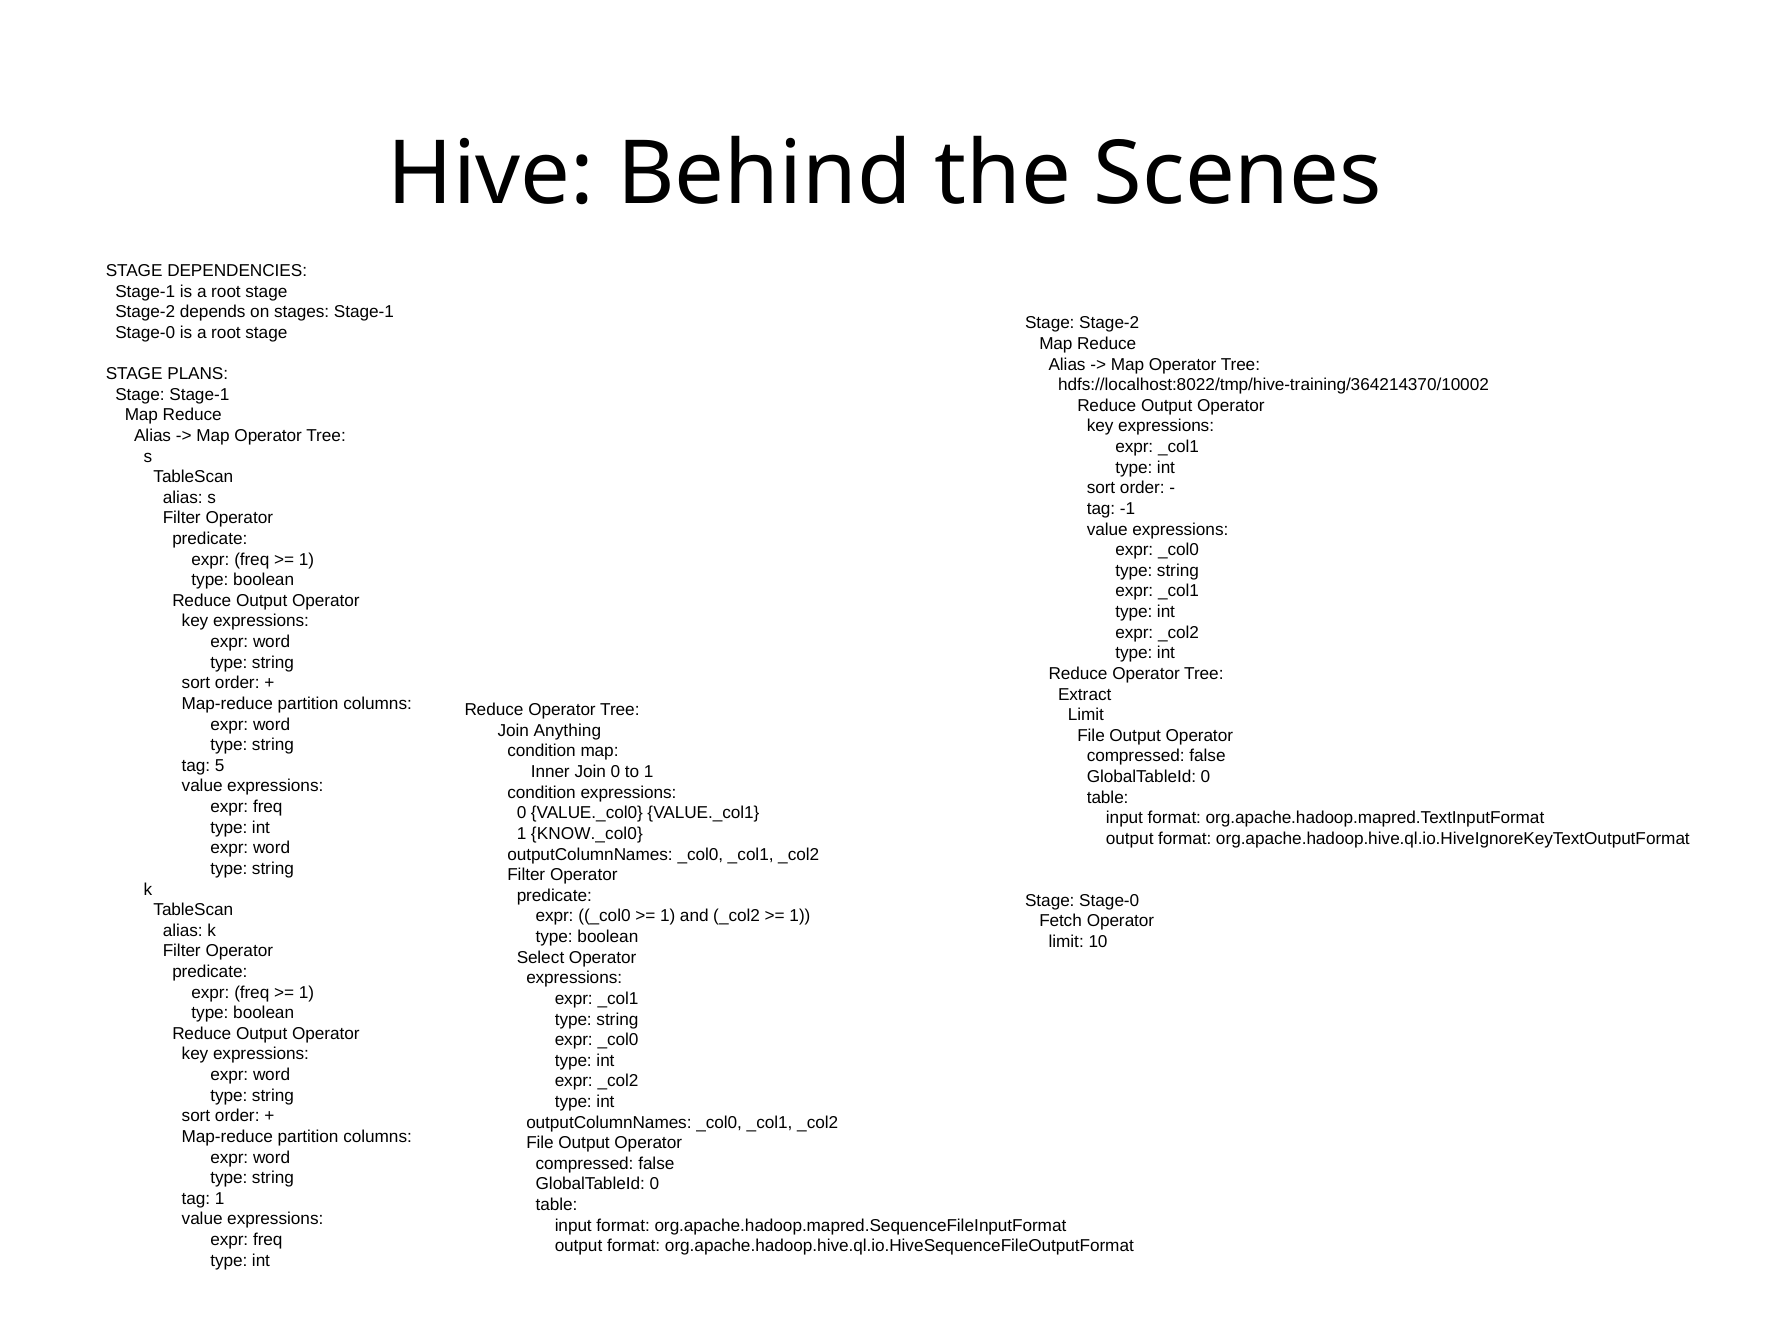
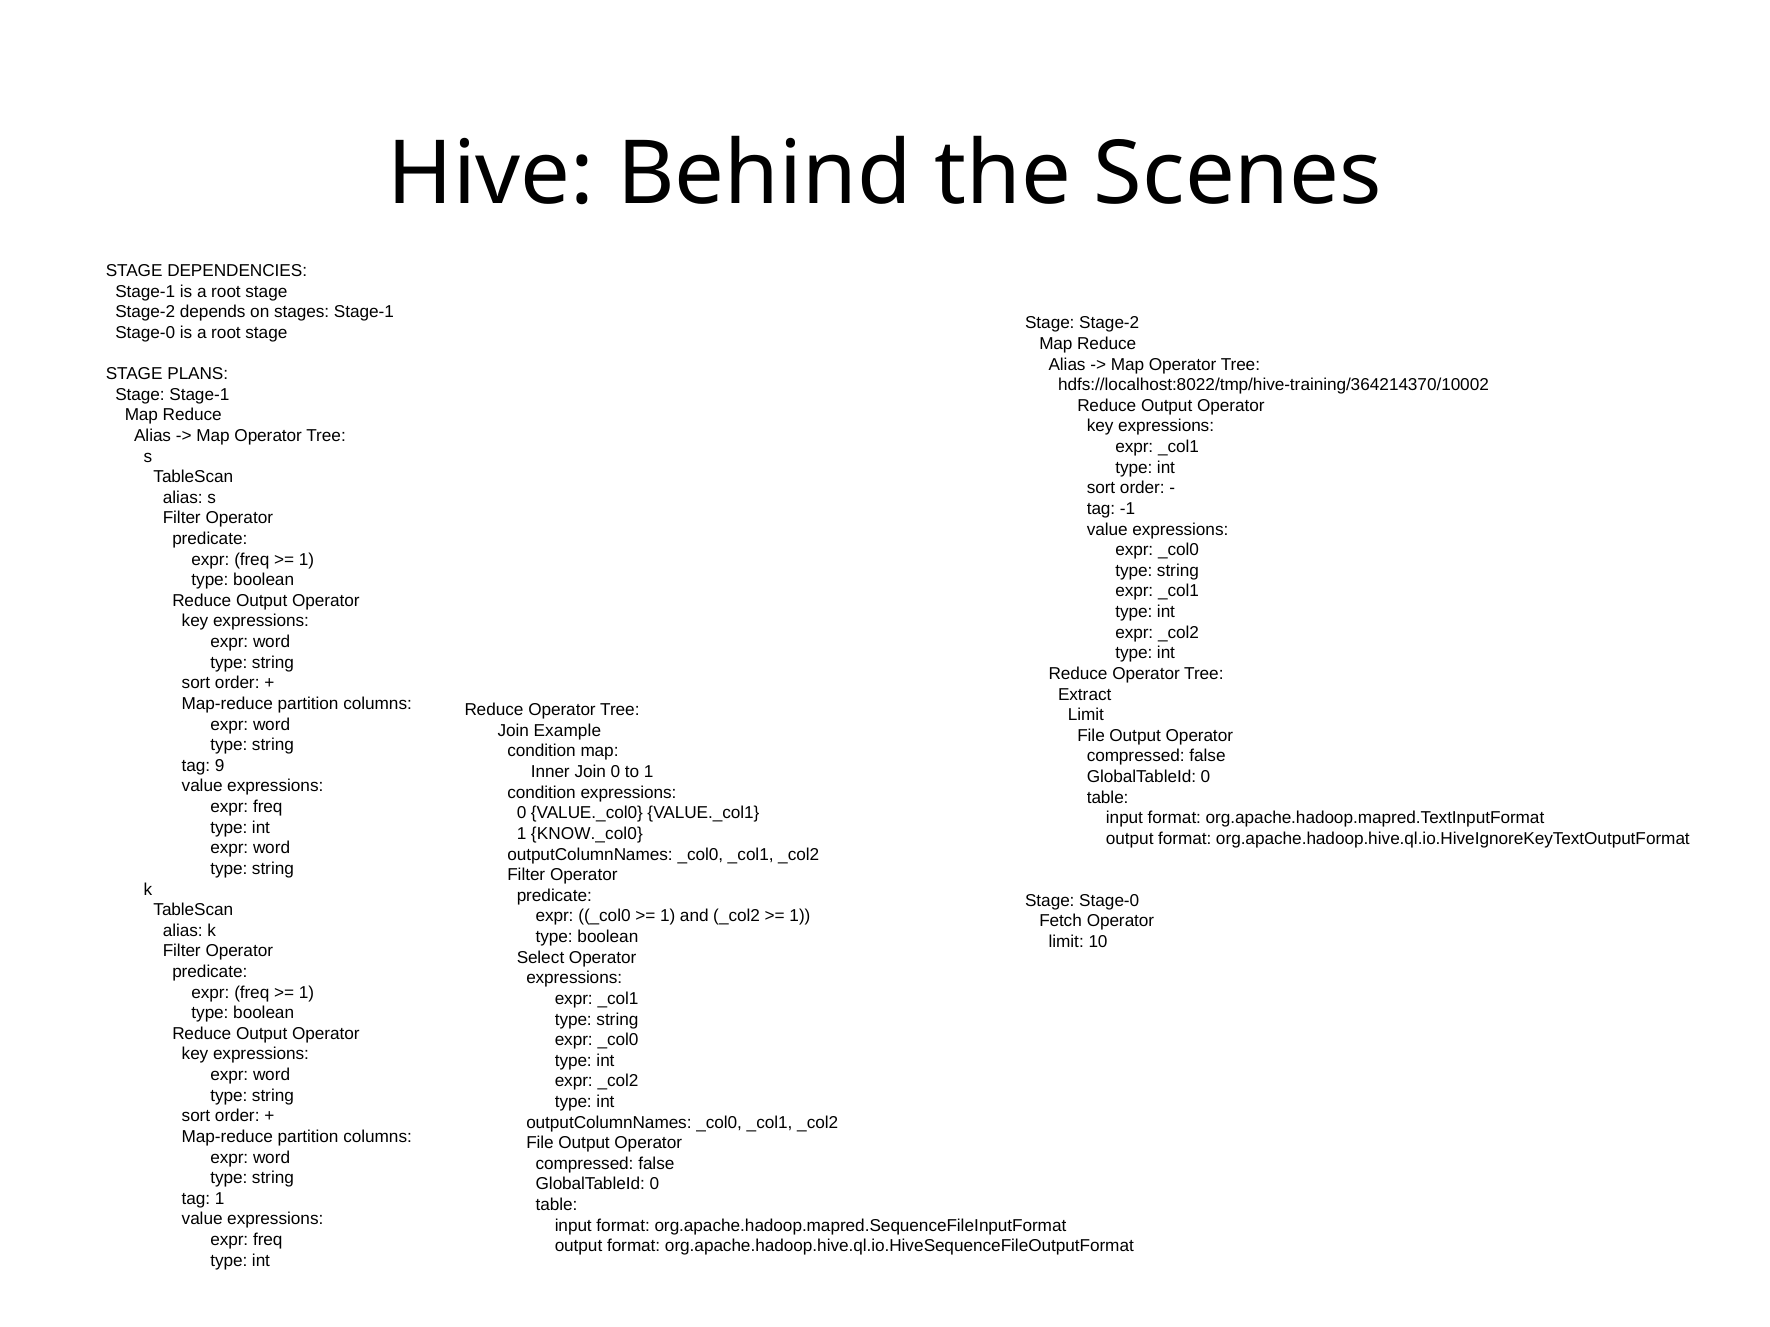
Anything: Anything -> Example
5: 5 -> 9
